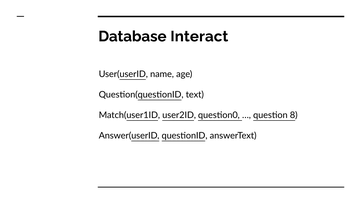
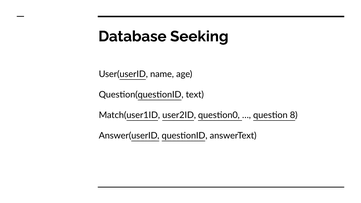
Interact: Interact -> Seeking
